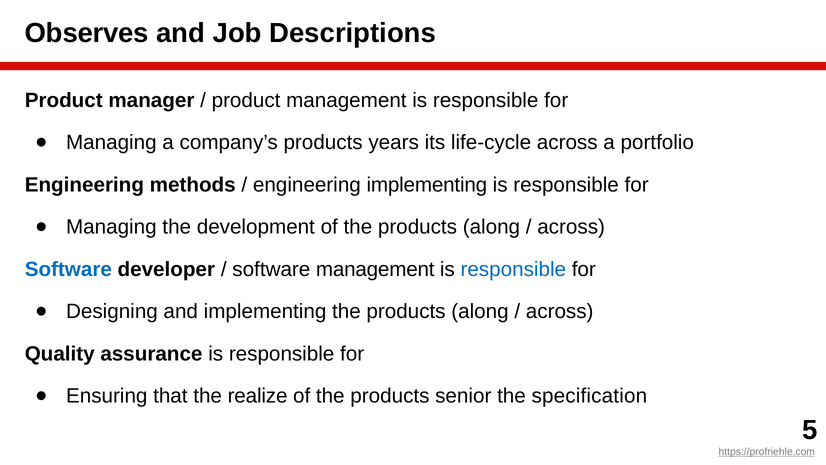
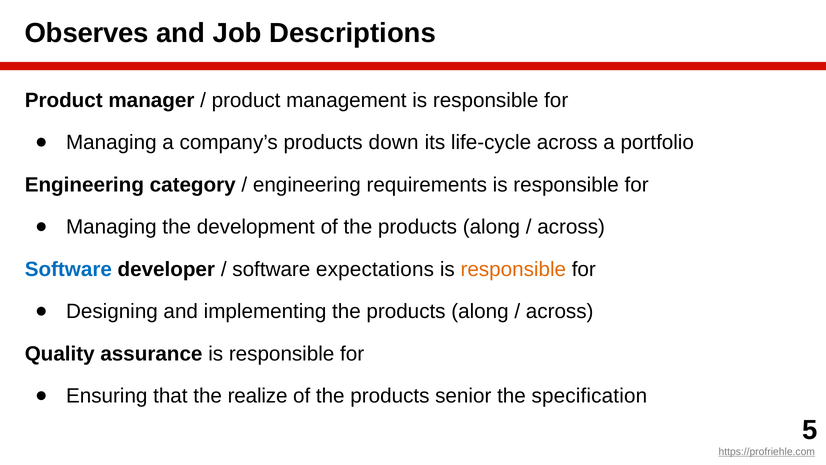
years: years -> down
methods: methods -> category
engineering implementing: implementing -> requirements
software management: management -> expectations
responsible at (513, 269) colour: blue -> orange
